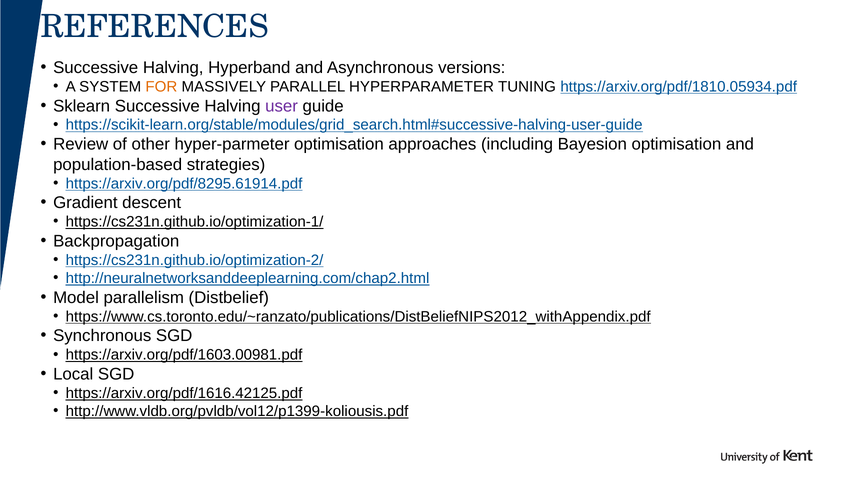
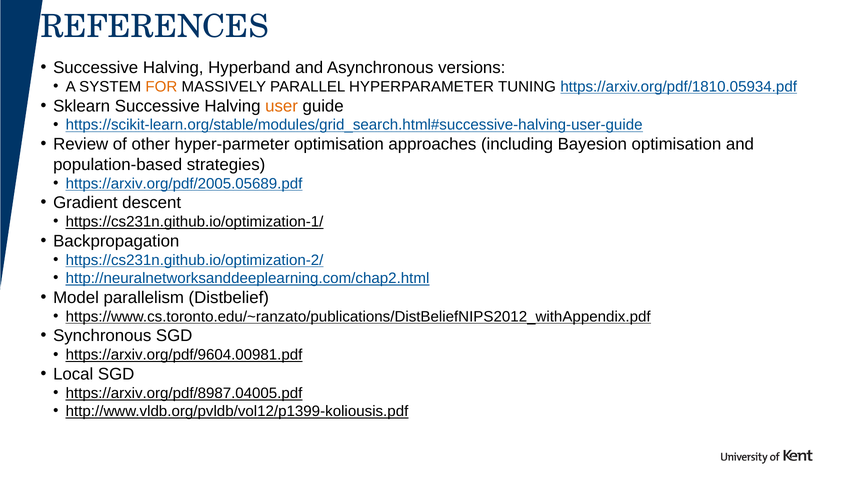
user colour: purple -> orange
https://arxiv.org/pdf/8295.61914.pdf: https://arxiv.org/pdf/8295.61914.pdf -> https://arxiv.org/pdf/2005.05689.pdf
https://arxiv.org/pdf/1603.00981.pdf: https://arxiv.org/pdf/1603.00981.pdf -> https://arxiv.org/pdf/9604.00981.pdf
https://arxiv.org/pdf/1616.42125.pdf: https://arxiv.org/pdf/1616.42125.pdf -> https://arxiv.org/pdf/8987.04005.pdf
